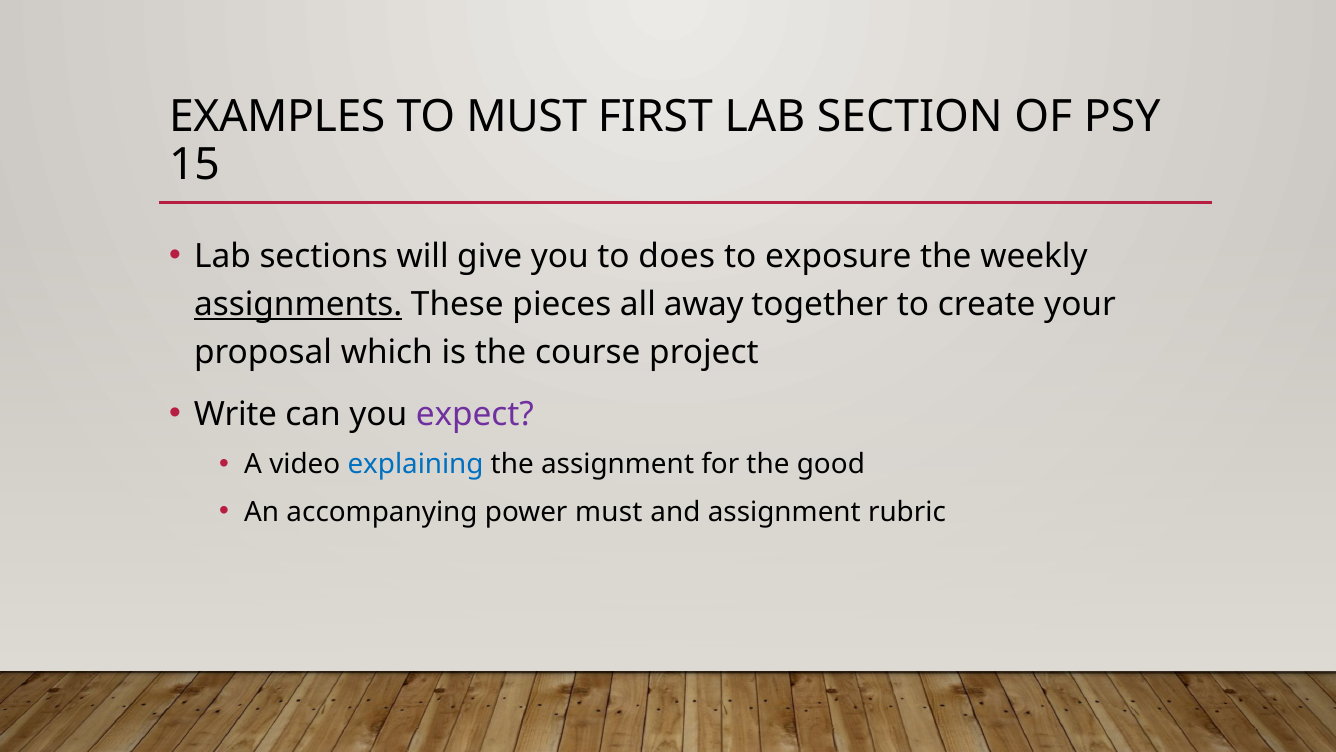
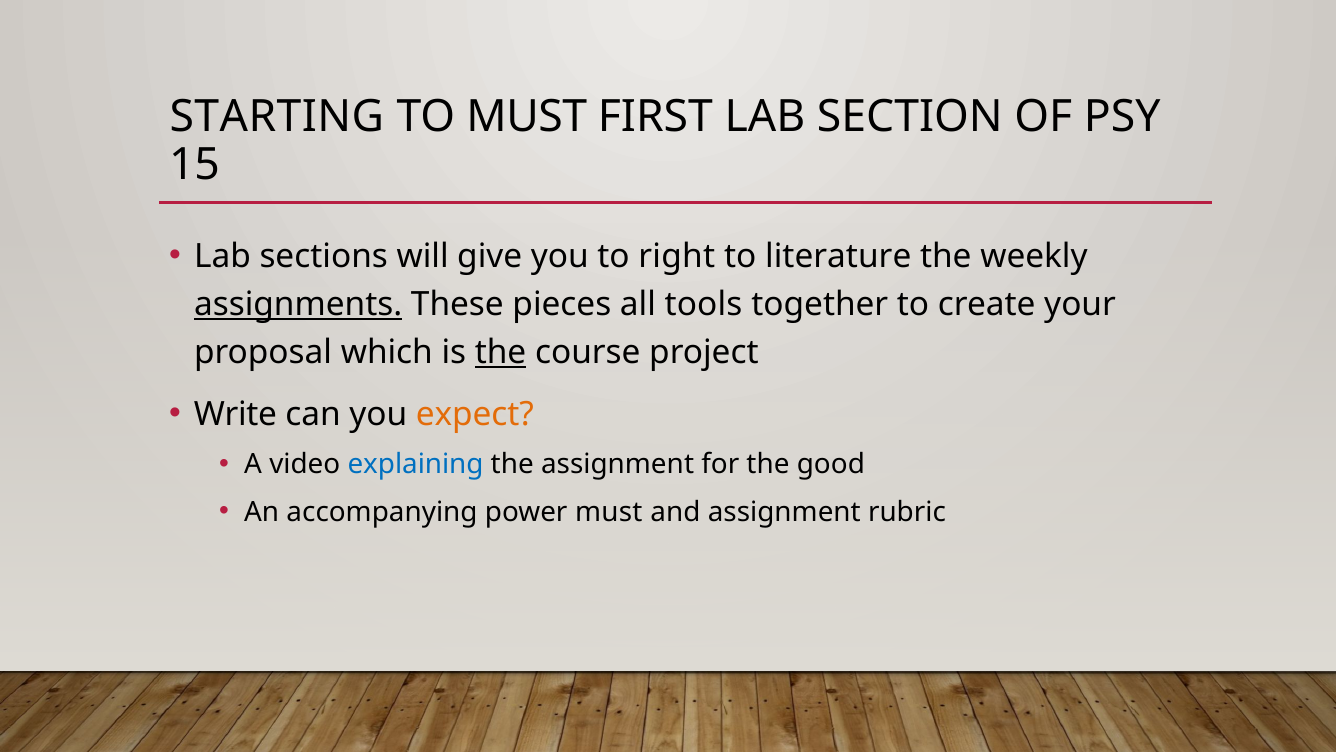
EXAMPLES: EXAMPLES -> STARTING
does: does -> right
exposure: exposure -> literature
away: away -> tools
the at (501, 352) underline: none -> present
expect colour: purple -> orange
